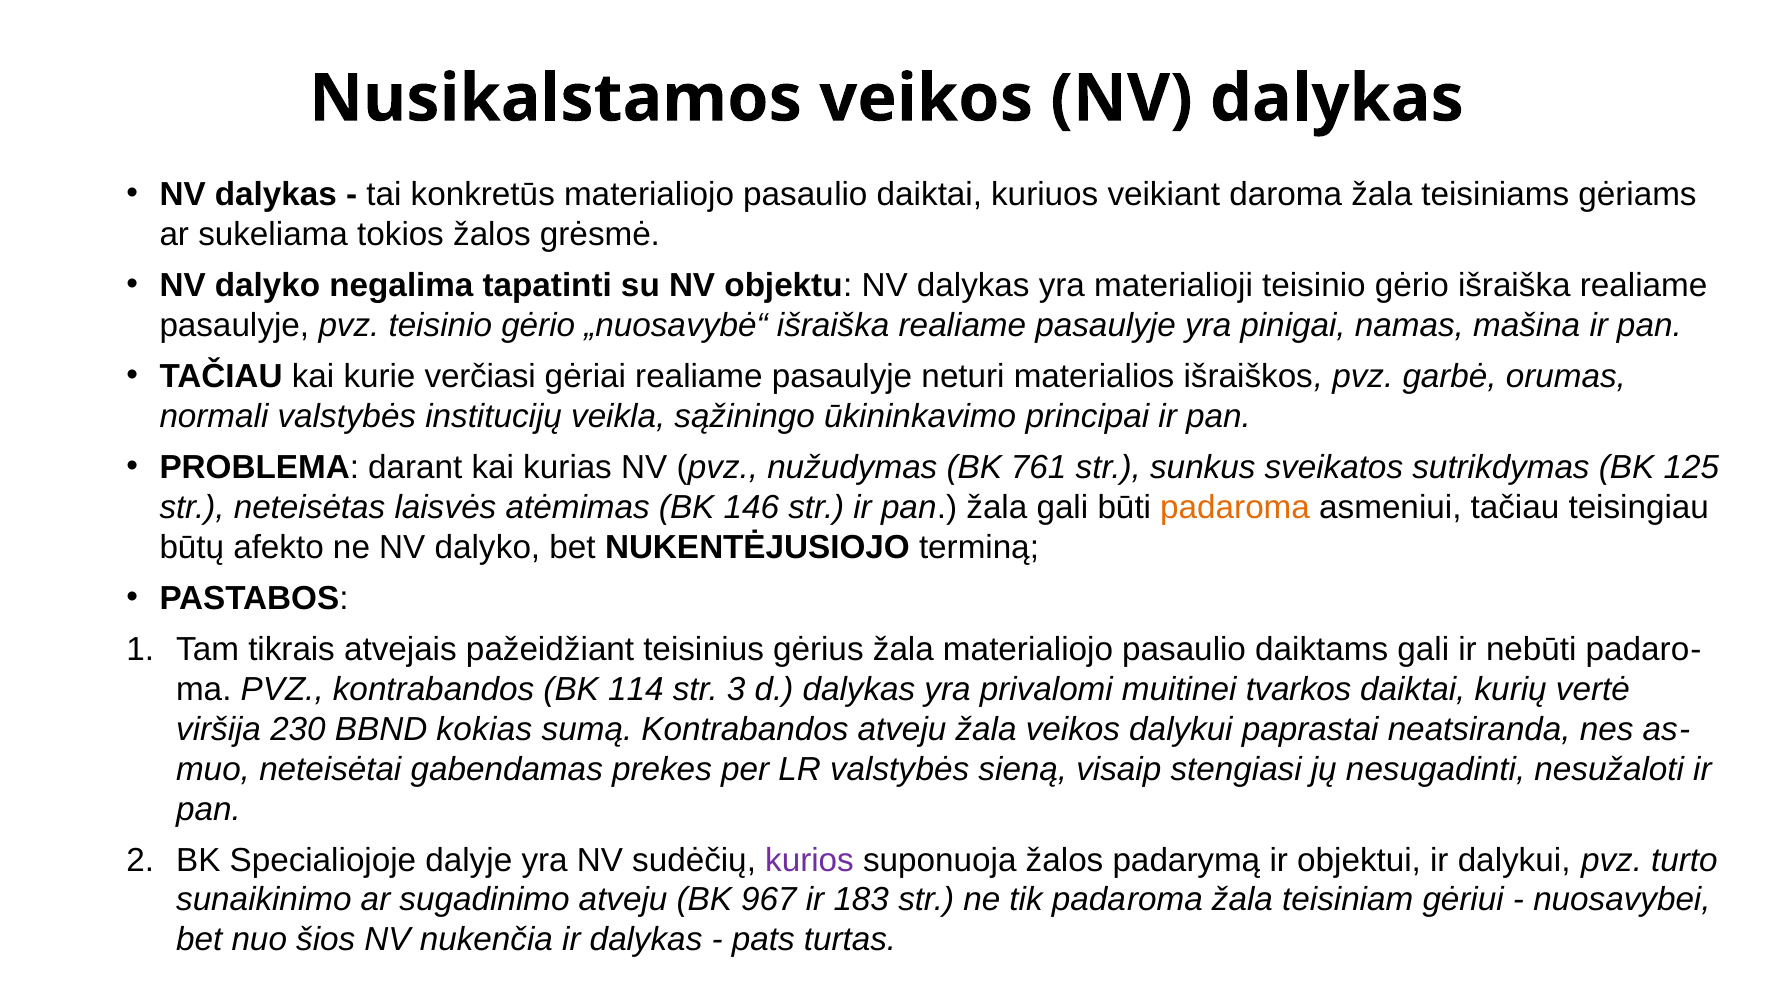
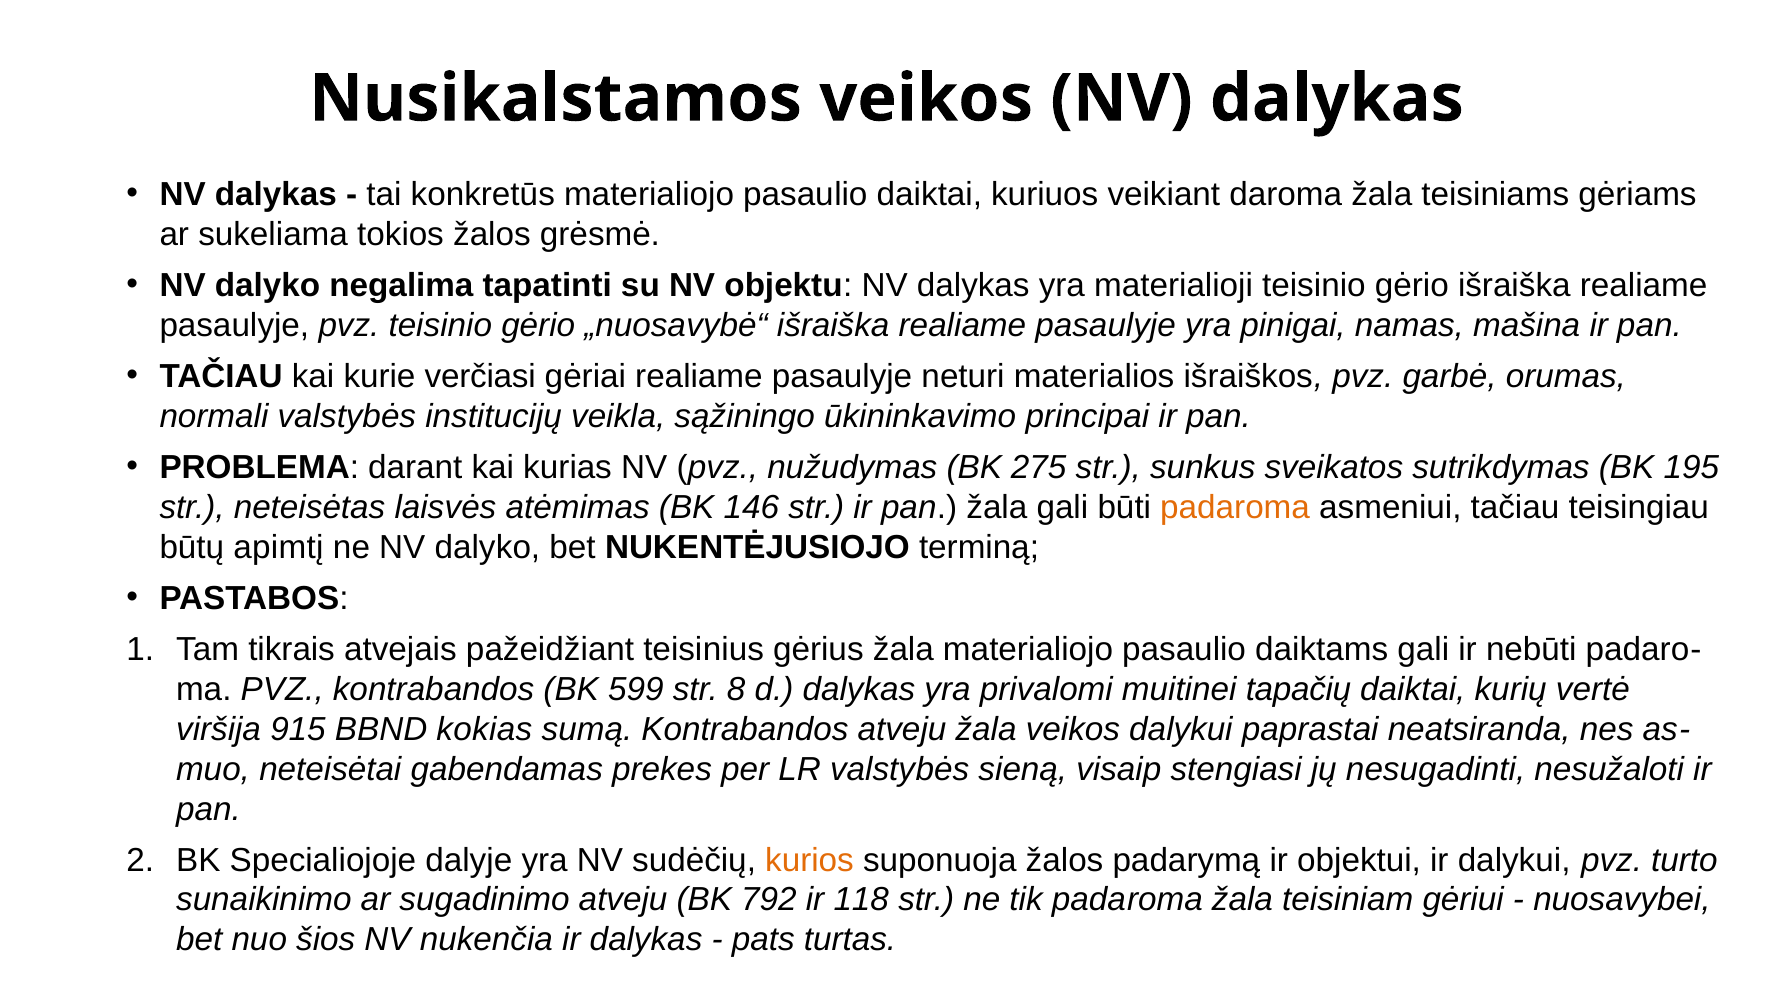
761: 761 -> 275
125: 125 -> 195
afekto: afekto -> apimtį
114: 114 -> 599
3: 3 -> 8
tvarkos: tvarkos -> tapačių
230: 230 -> 915
kurios colour: purple -> orange
967: 967 -> 792
183: 183 -> 118
